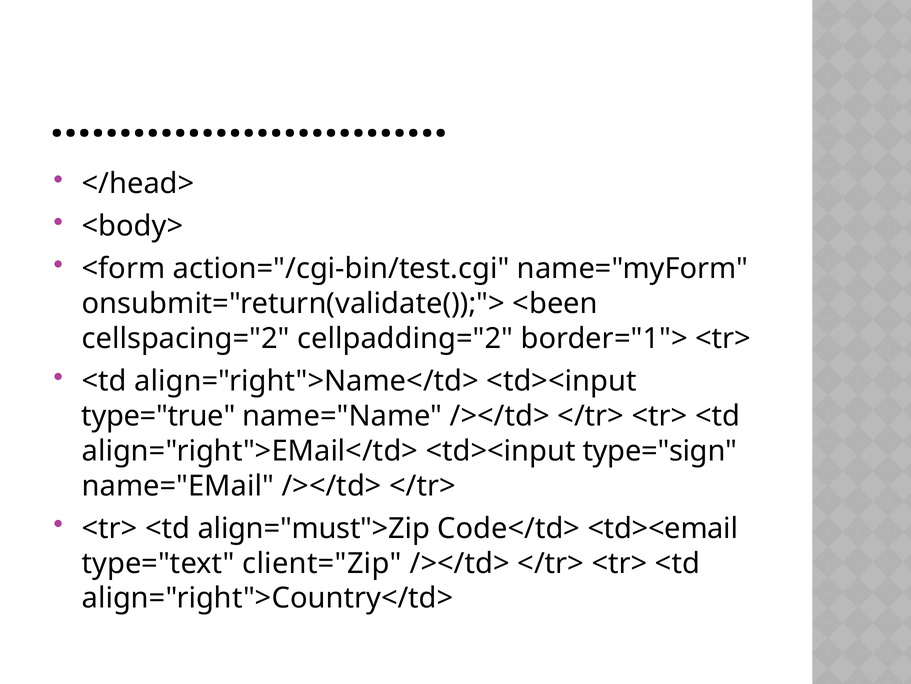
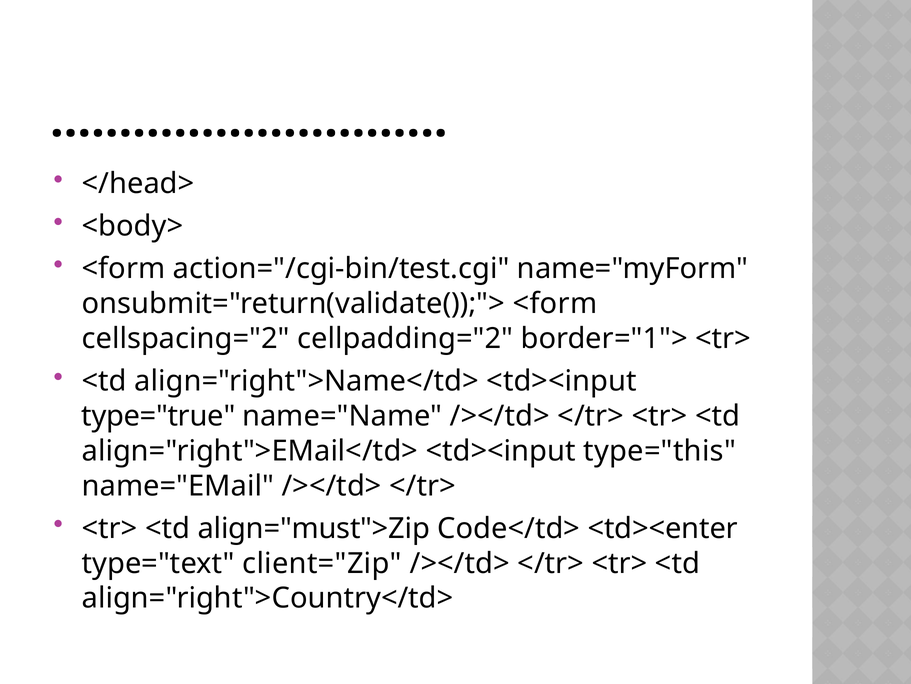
onsubmit="return(validate());"> <been: <been -> <form
type="sign: type="sign -> type="this
<td><email: <td><email -> <td><enter
